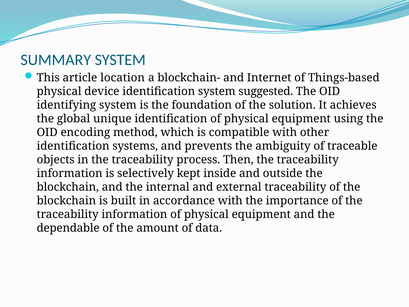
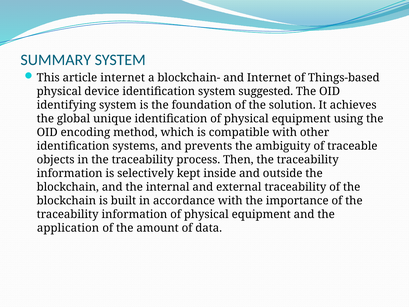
article location: location -> internet
dependable: dependable -> application
